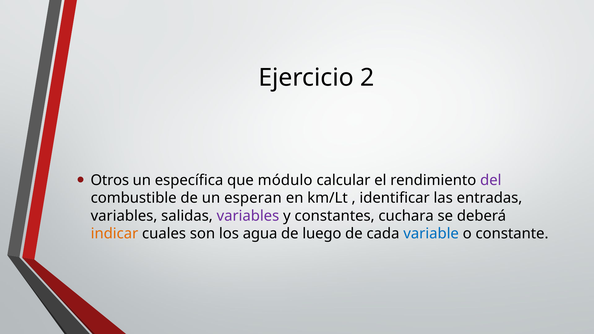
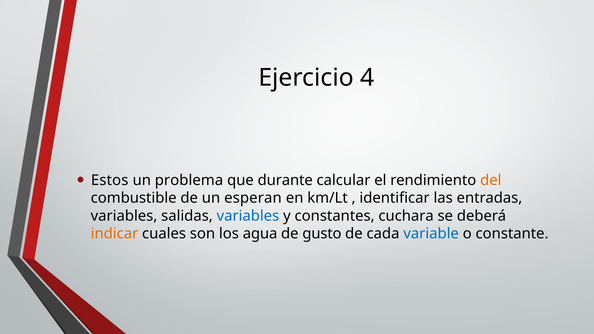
2: 2 -> 4
Otros: Otros -> Estos
específica: específica -> problema
módulo: módulo -> durante
del colour: purple -> orange
variables at (248, 216) colour: purple -> blue
luego: luego -> gusto
